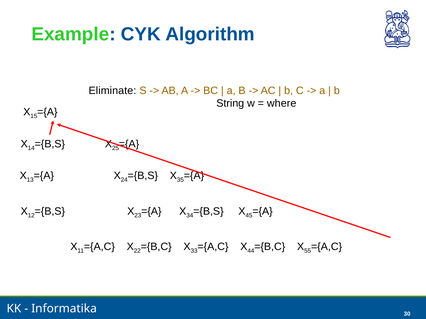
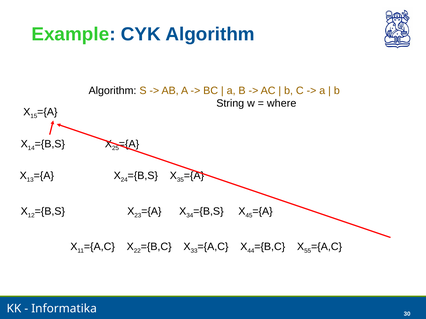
Eliminate at (112, 91): Eliminate -> Algorithm
